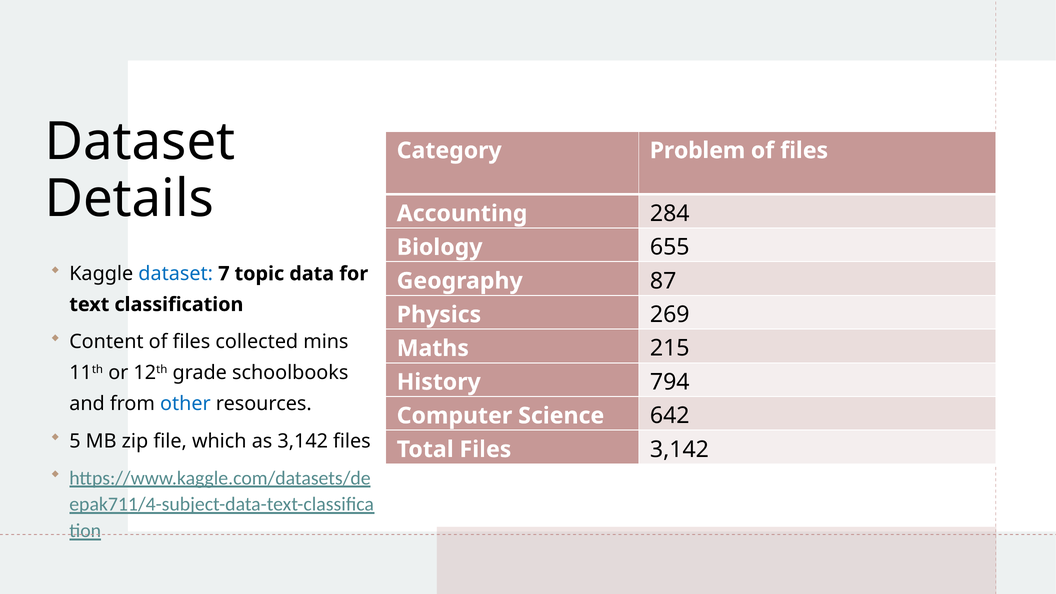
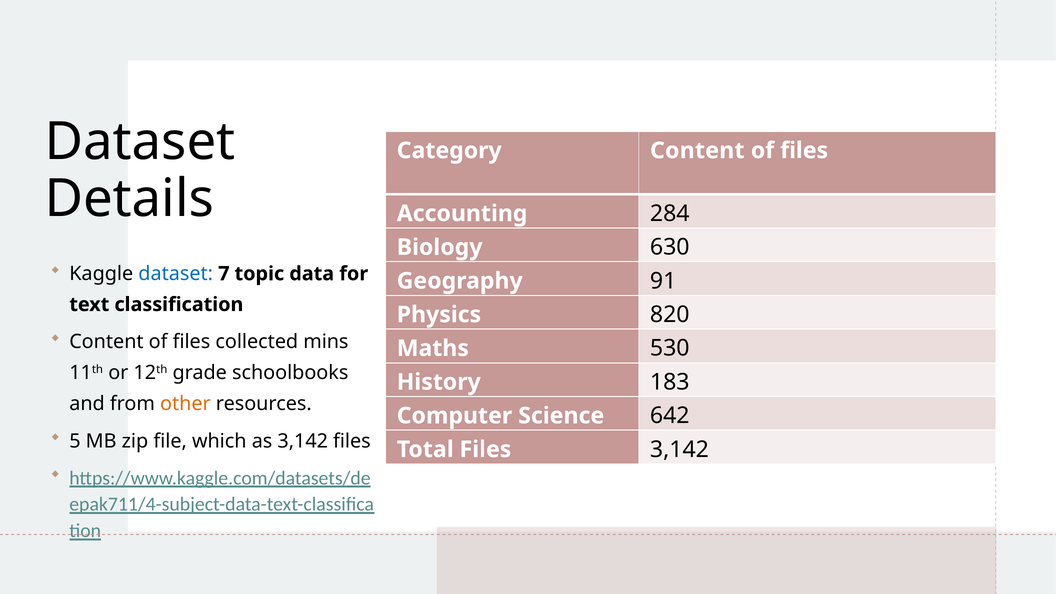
Category Problem: Problem -> Content
655: 655 -> 630
87: 87 -> 91
269: 269 -> 820
215: 215 -> 530
794: 794 -> 183
other colour: blue -> orange
